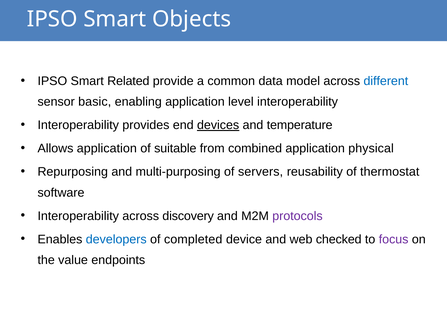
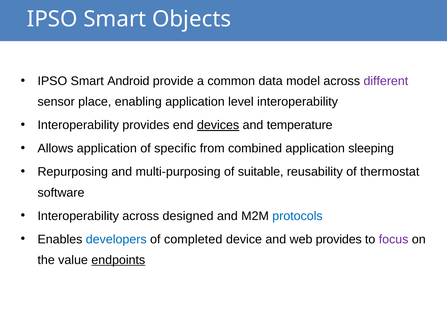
Related: Related -> Android
different colour: blue -> purple
basic: basic -> place
suitable: suitable -> specific
physical: physical -> sleeping
servers: servers -> suitable
discovery: discovery -> designed
protocols colour: purple -> blue
web checked: checked -> provides
endpoints underline: none -> present
